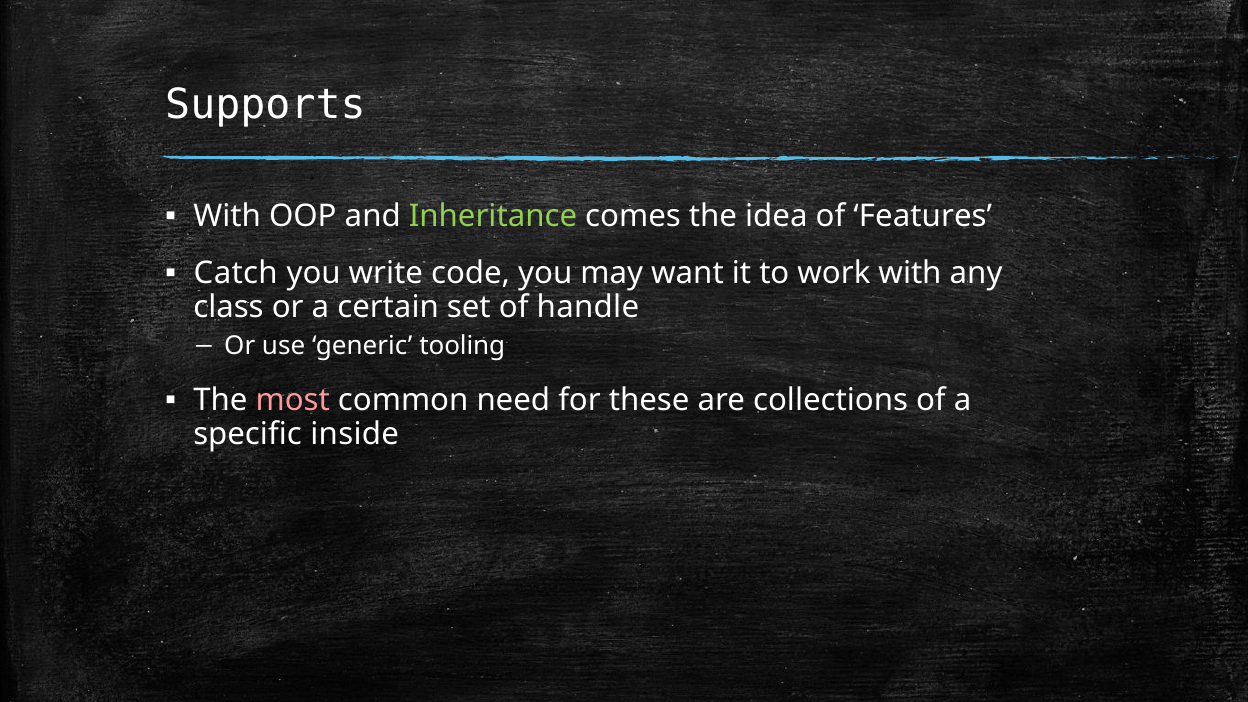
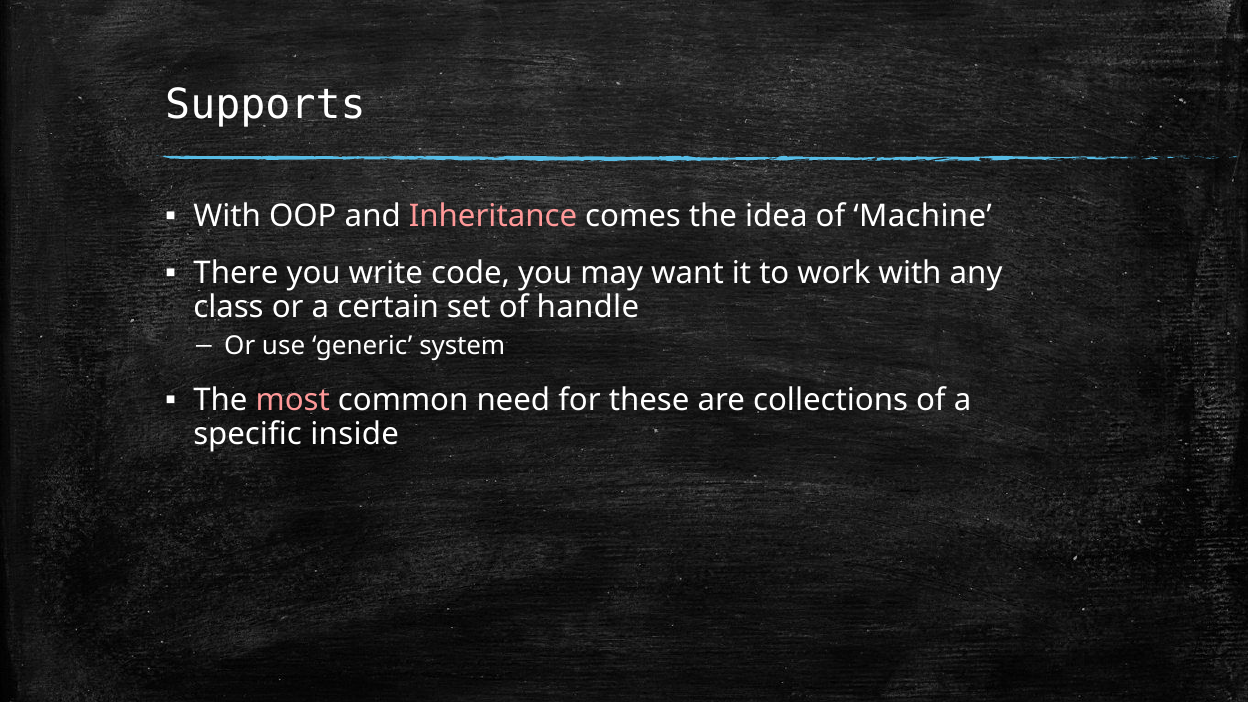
Inheritance colour: light green -> pink
Features: Features -> Machine
Catch: Catch -> There
tooling: tooling -> system
